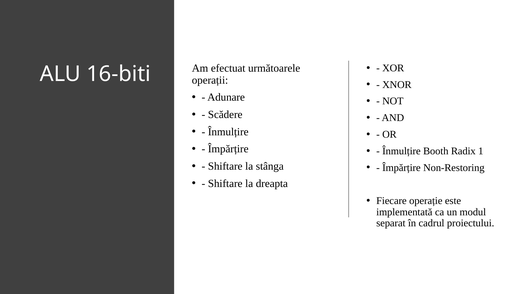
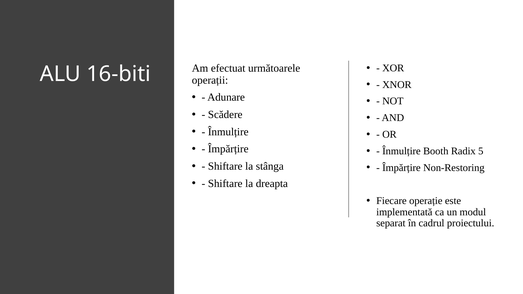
1: 1 -> 5
